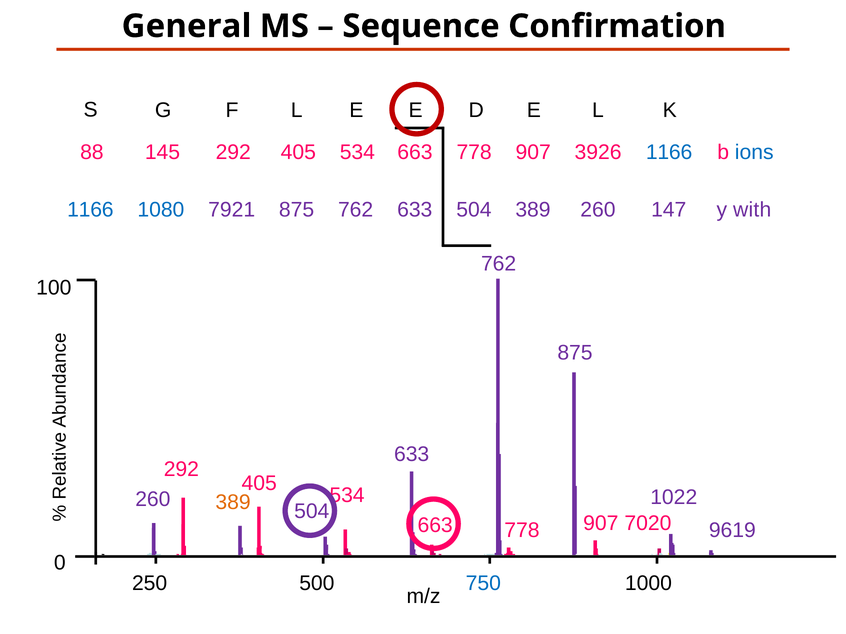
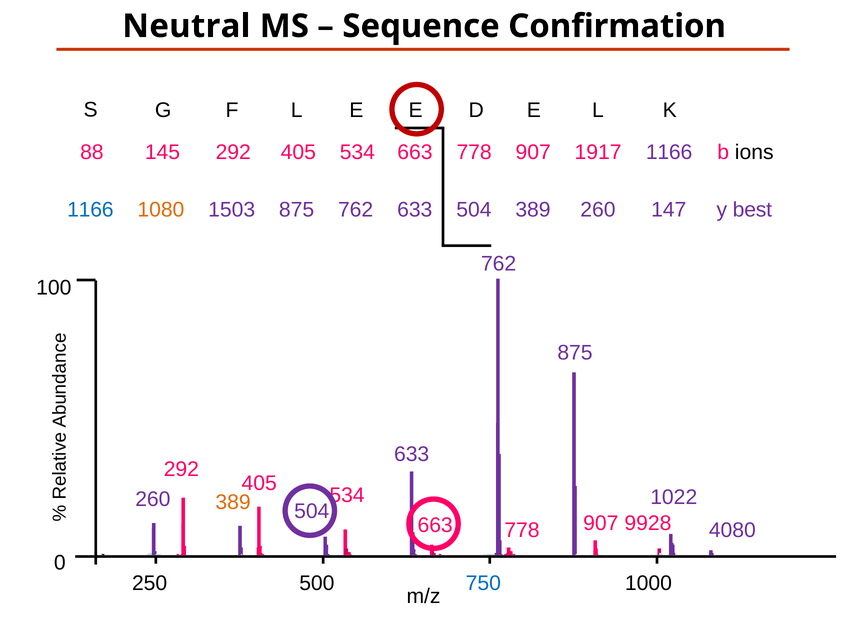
General: General -> Neutral
3926: 3926 -> 1917
1166 at (669, 152) colour: blue -> purple
ions colour: blue -> black
1080 colour: blue -> orange
7921: 7921 -> 1503
with: with -> best
7020: 7020 -> 9928
9619: 9619 -> 4080
